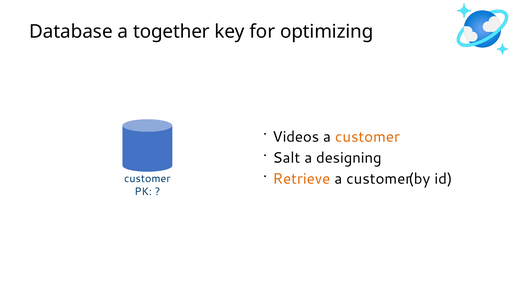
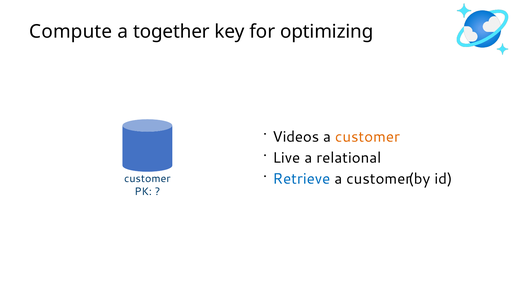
Database: Database -> Compute
Salt: Salt -> Live
designing: designing -> relational
Retrieve colour: orange -> blue
